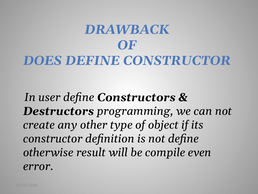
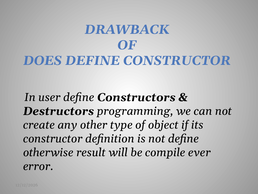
even: even -> ever
